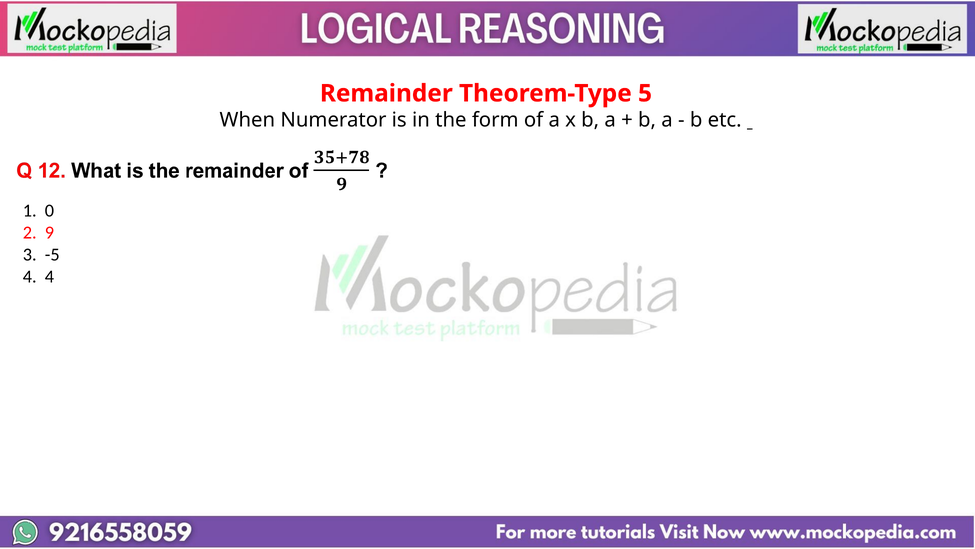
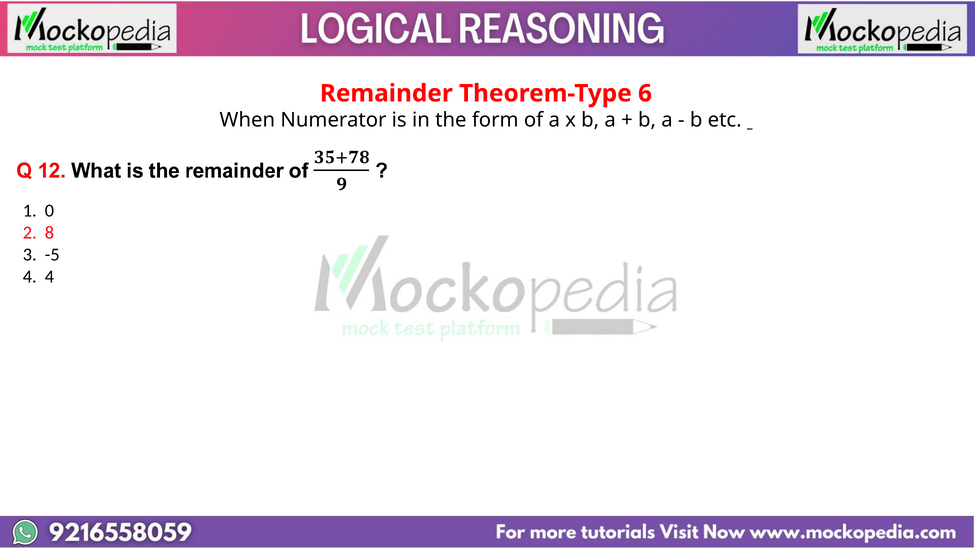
5: 5 -> 6
9: 9 -> 8
